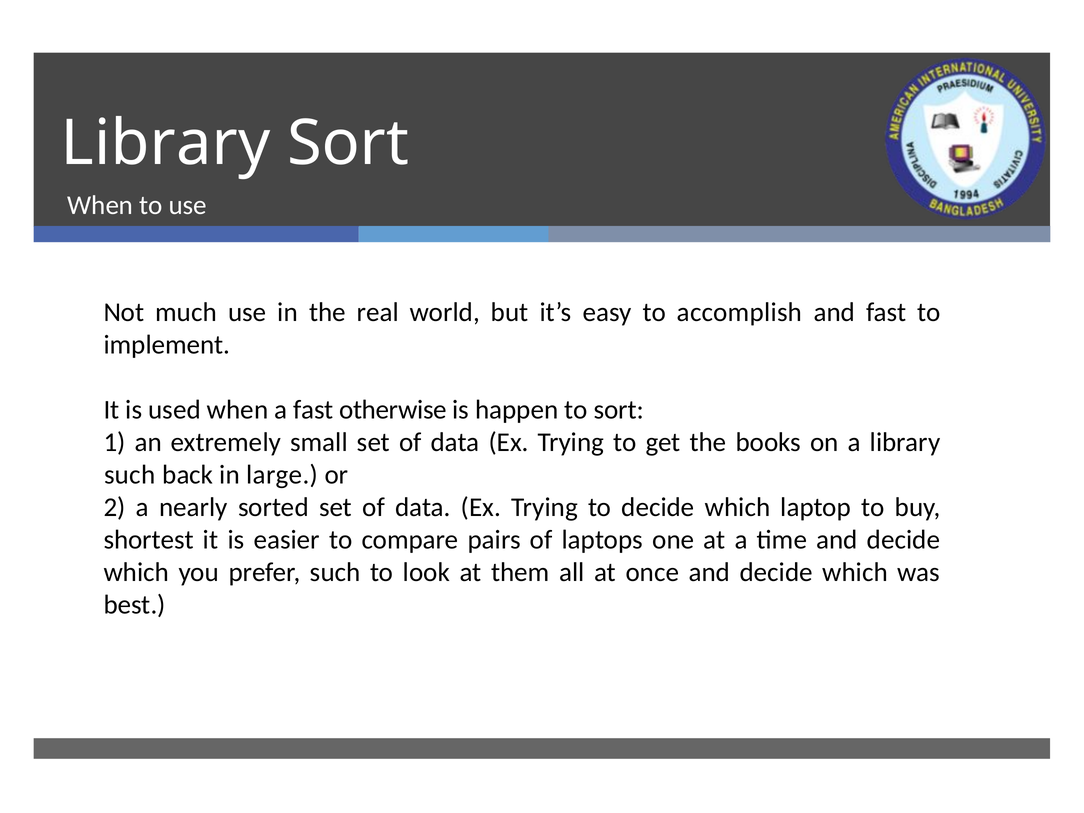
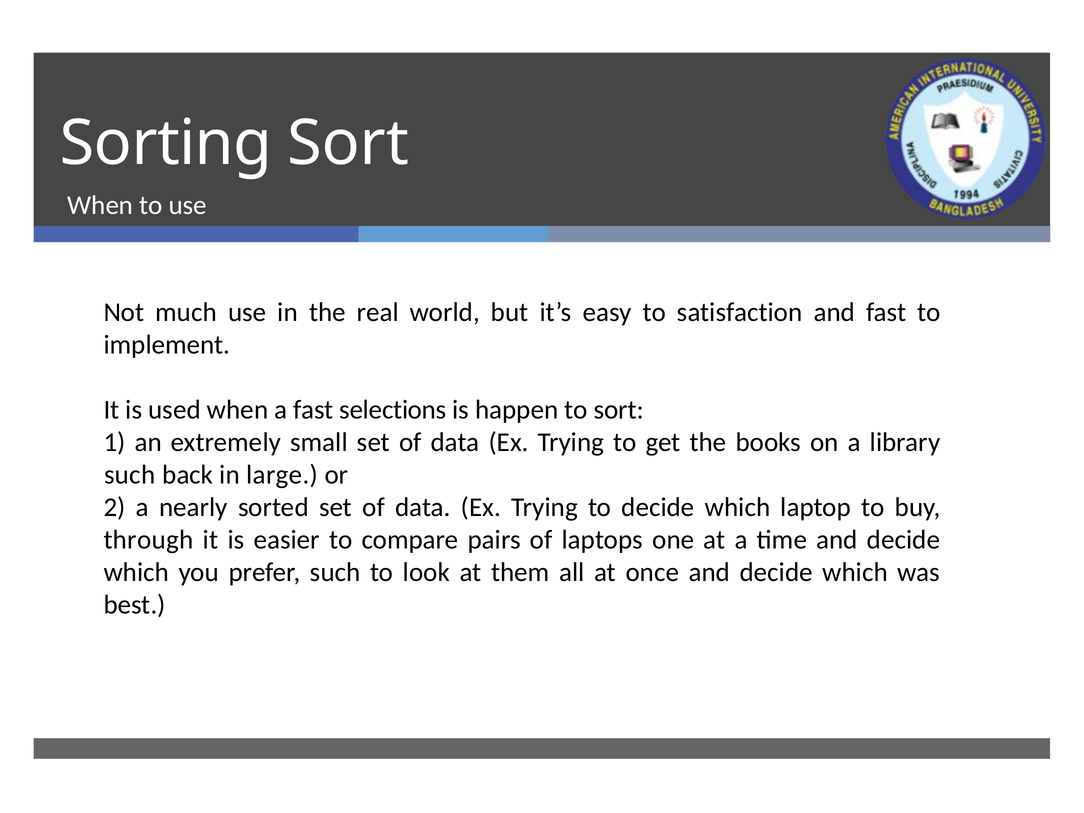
Library at (166, 143): Library -> Sorting
accomplish: accomplish -> satisfaction
otherwise: otherwise -> selections
shortest: shortest -> through
